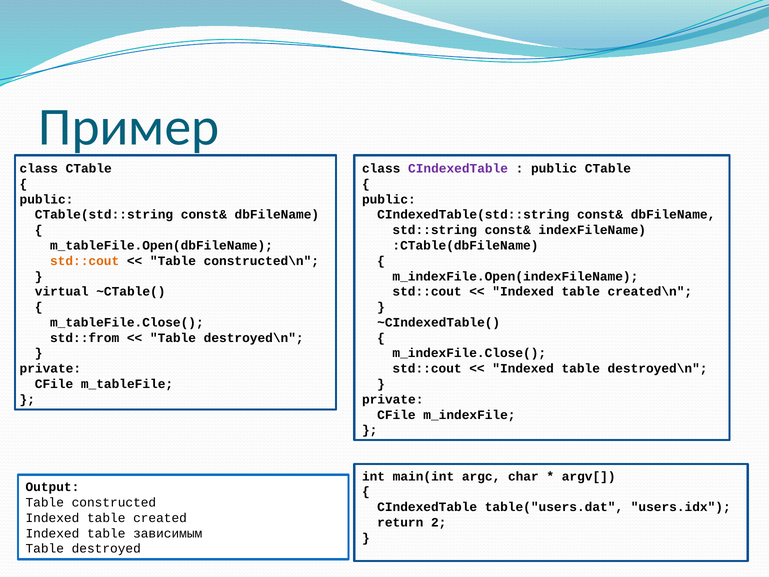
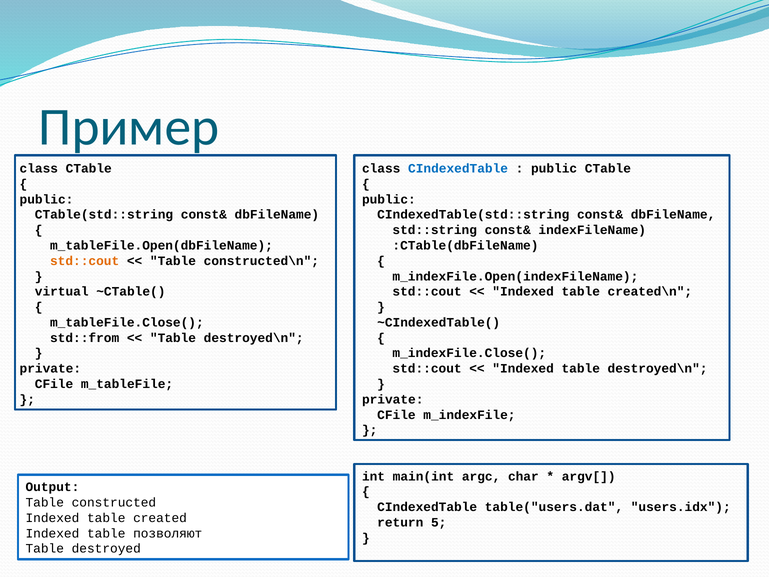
CIndexedTable at (458, 169) colour: purple -> blue
2: 2 -> 5
зависимым: зависимым -> позволяют
